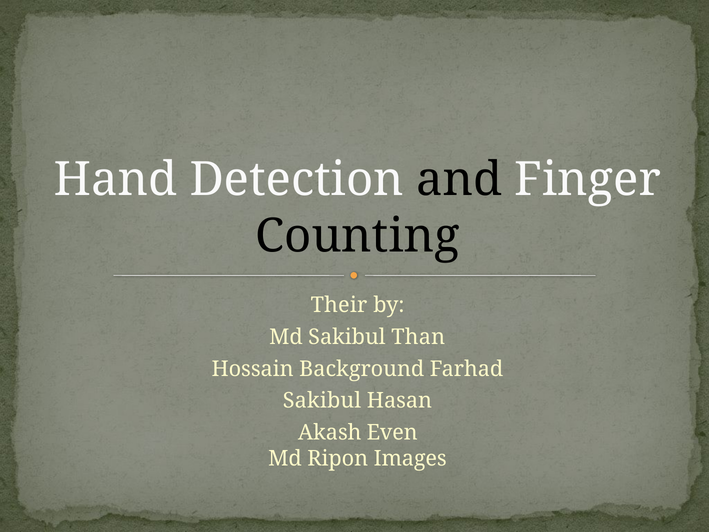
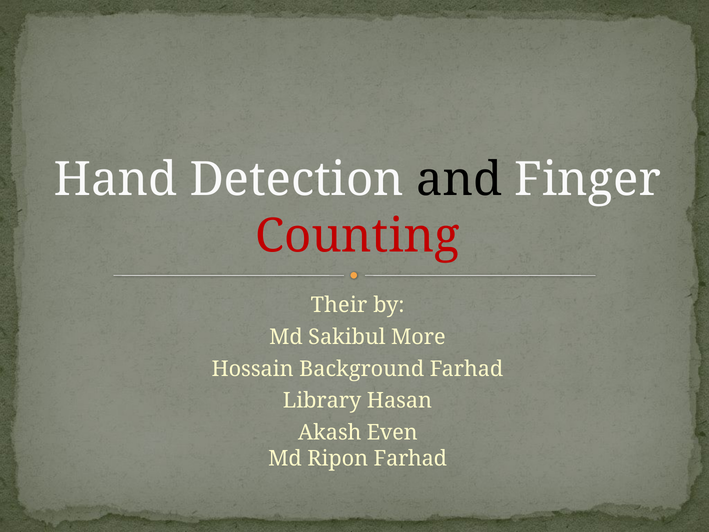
Counting colour: black -> red
Than: Than -> More
Sakibul at (322, 401): Sakibul -> Library
Ripon Images: Images -> Farhad
